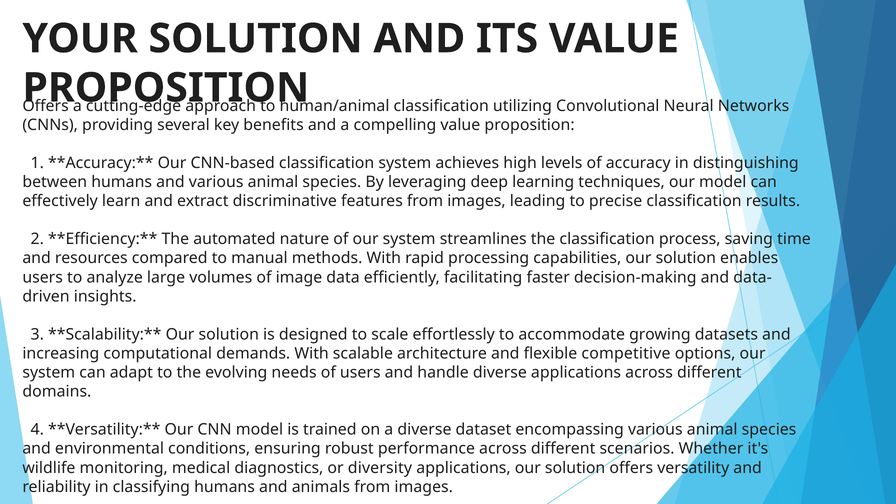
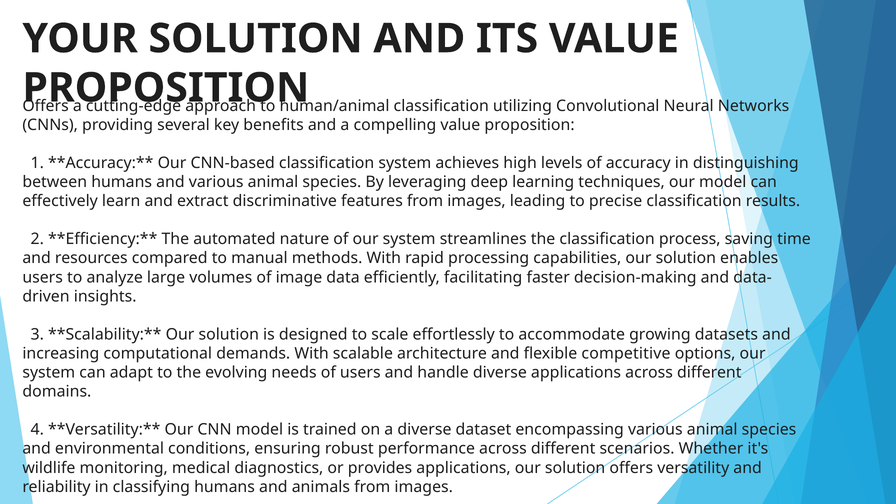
diversity: diversity -> provides
